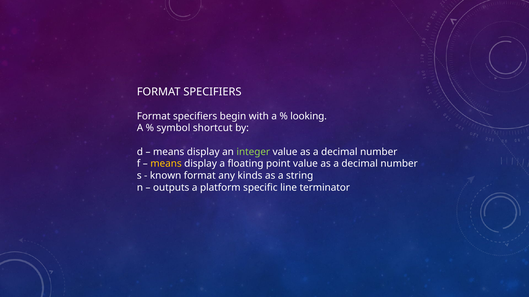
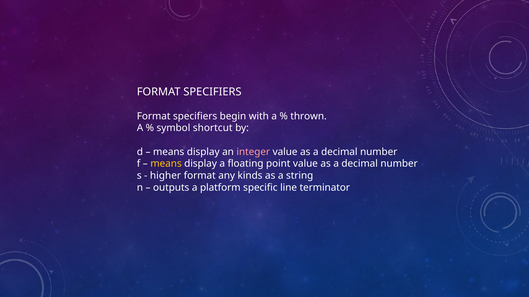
looking: looking -> thrown
integer colour: light green -> pink
known: known -> higher
